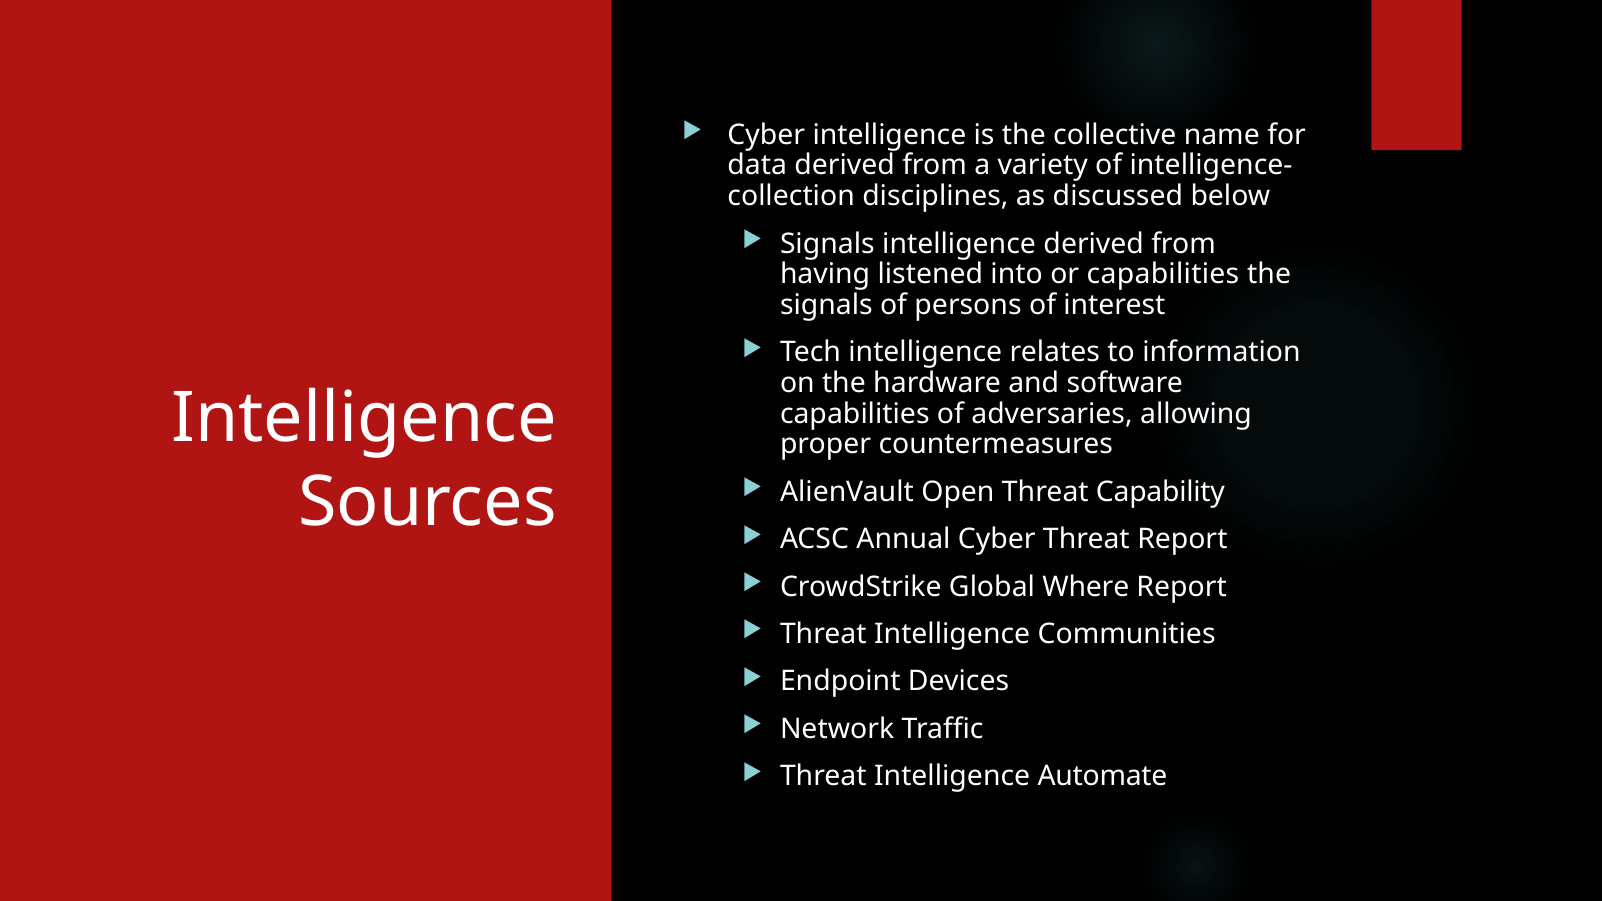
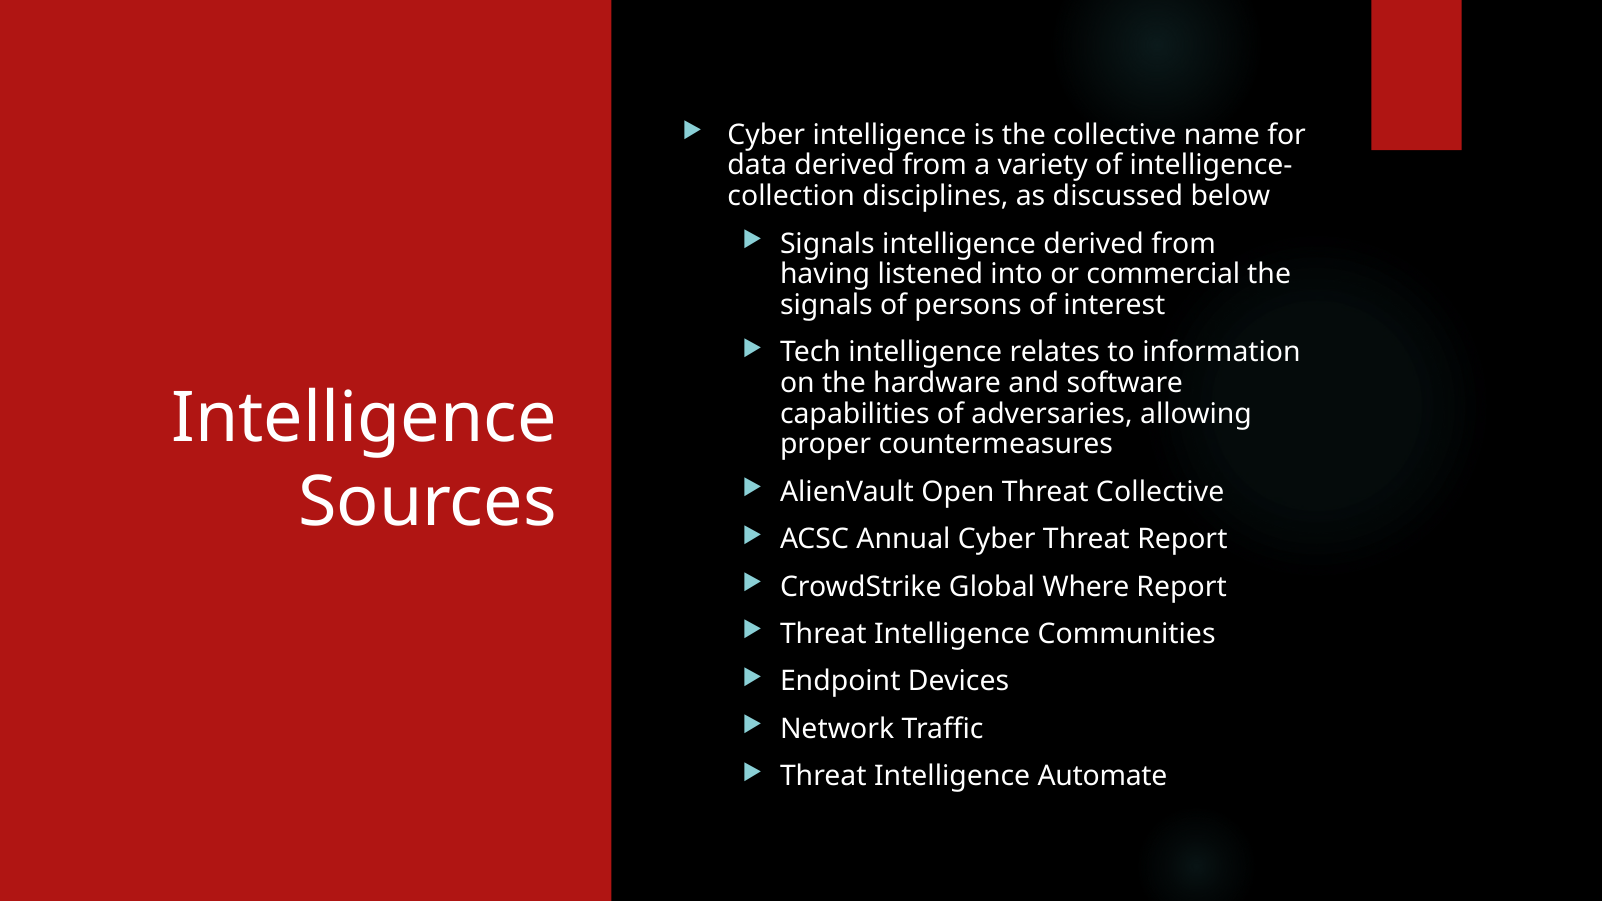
or capabilities: capabilities -> commercial
Threat Capability: Capability -> Collective
